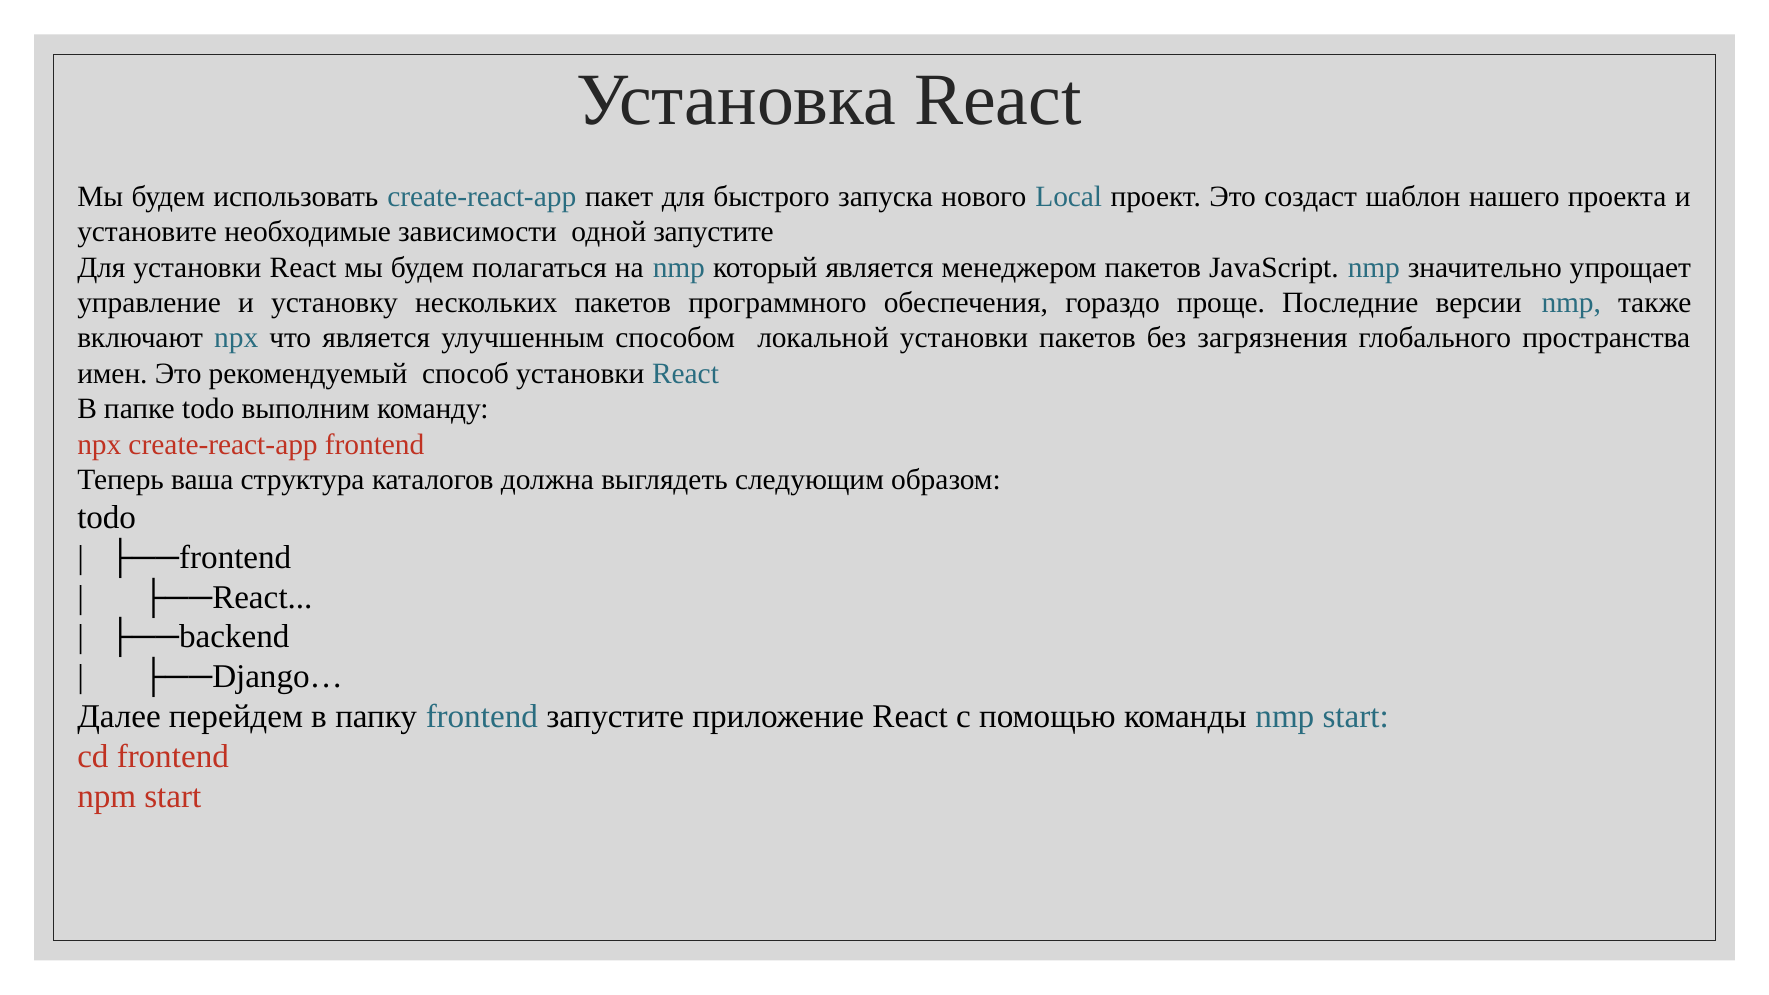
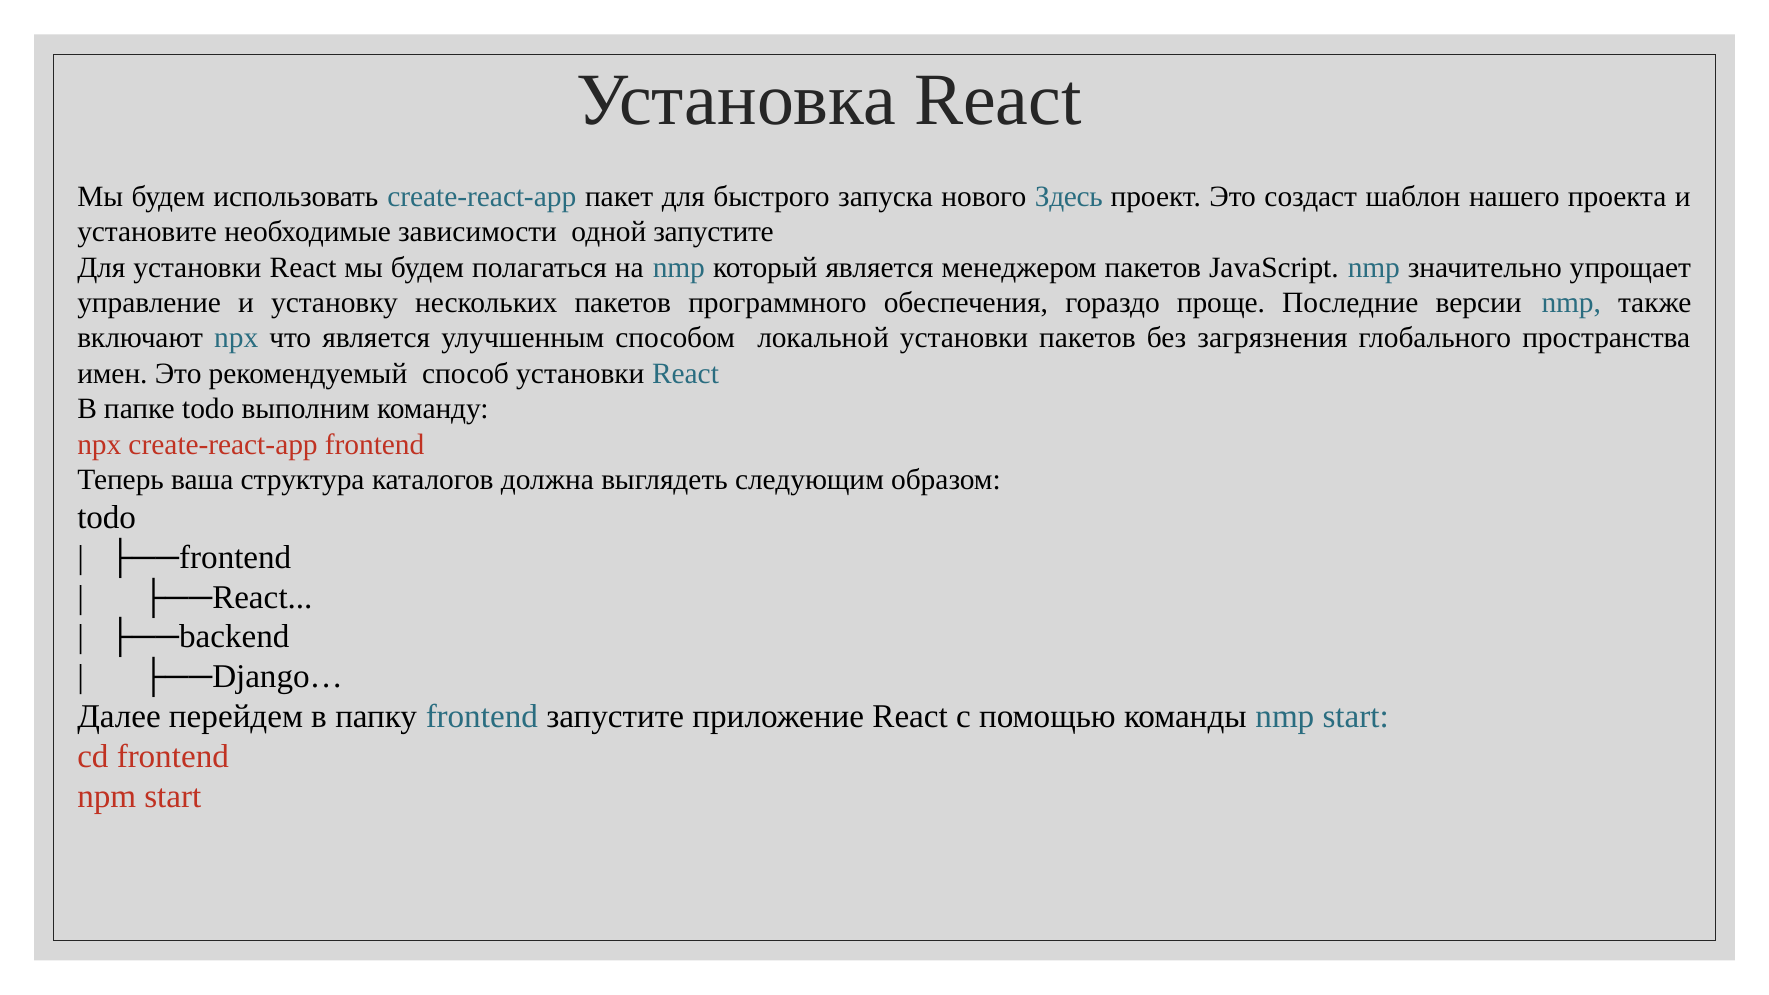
Local: Local -> Здесь
